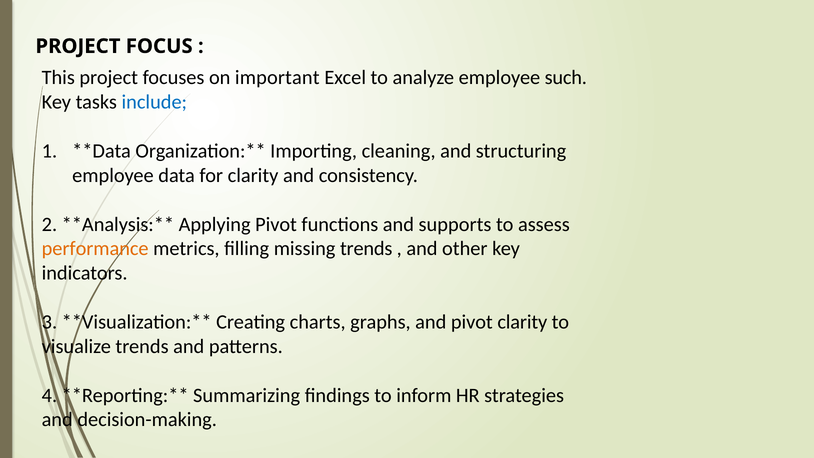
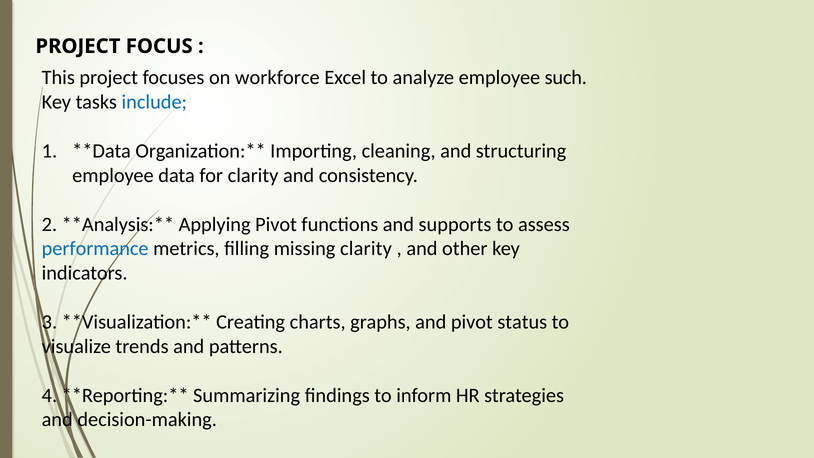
important: important -> workforce
performance colour: orange -> blue
missing trends: trends -> clarity
pivot clarity: clarity -> status
